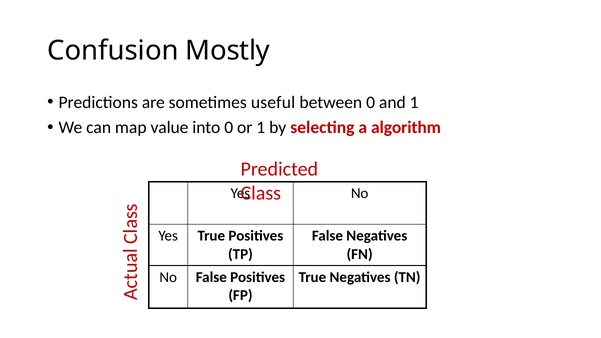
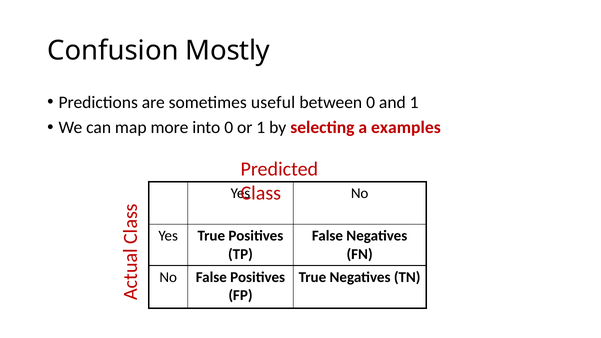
value: value -> more
algorithm: algorithm -> examples
